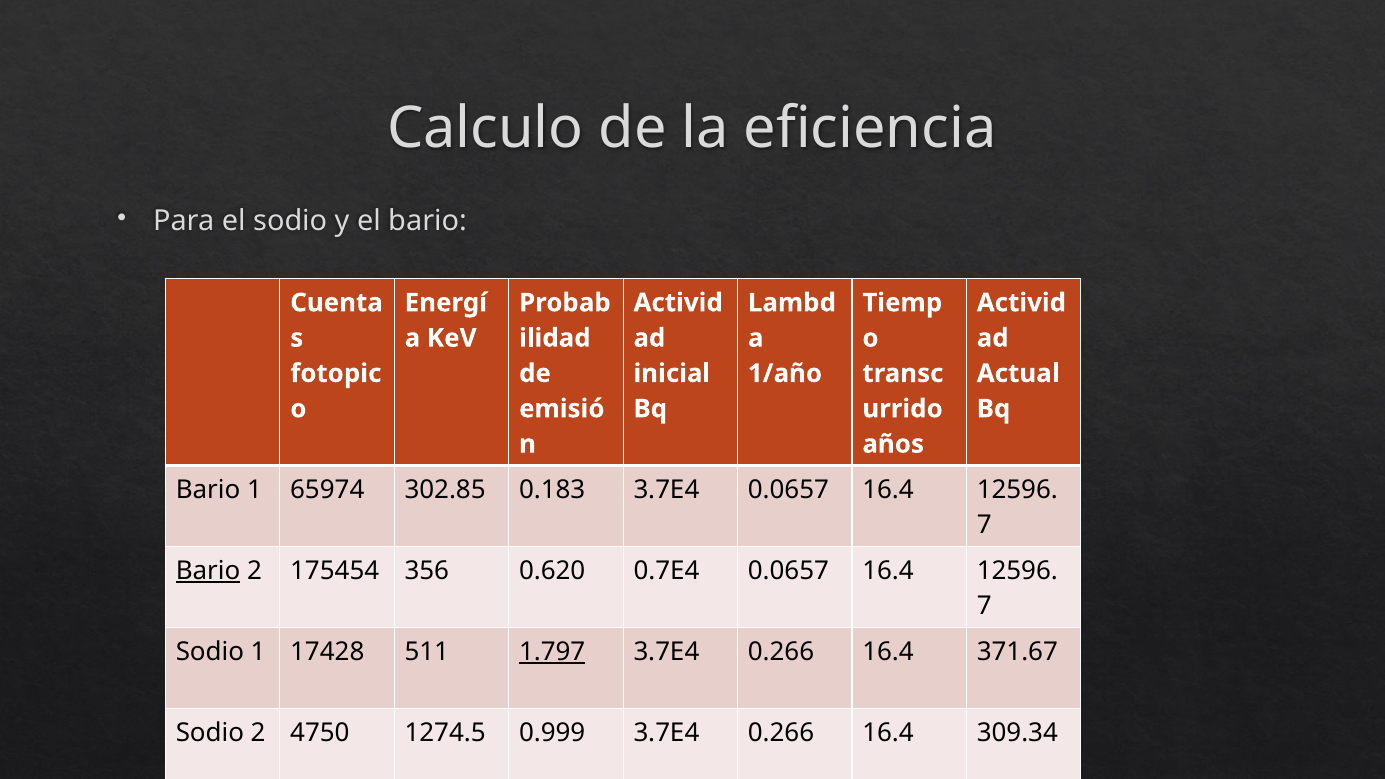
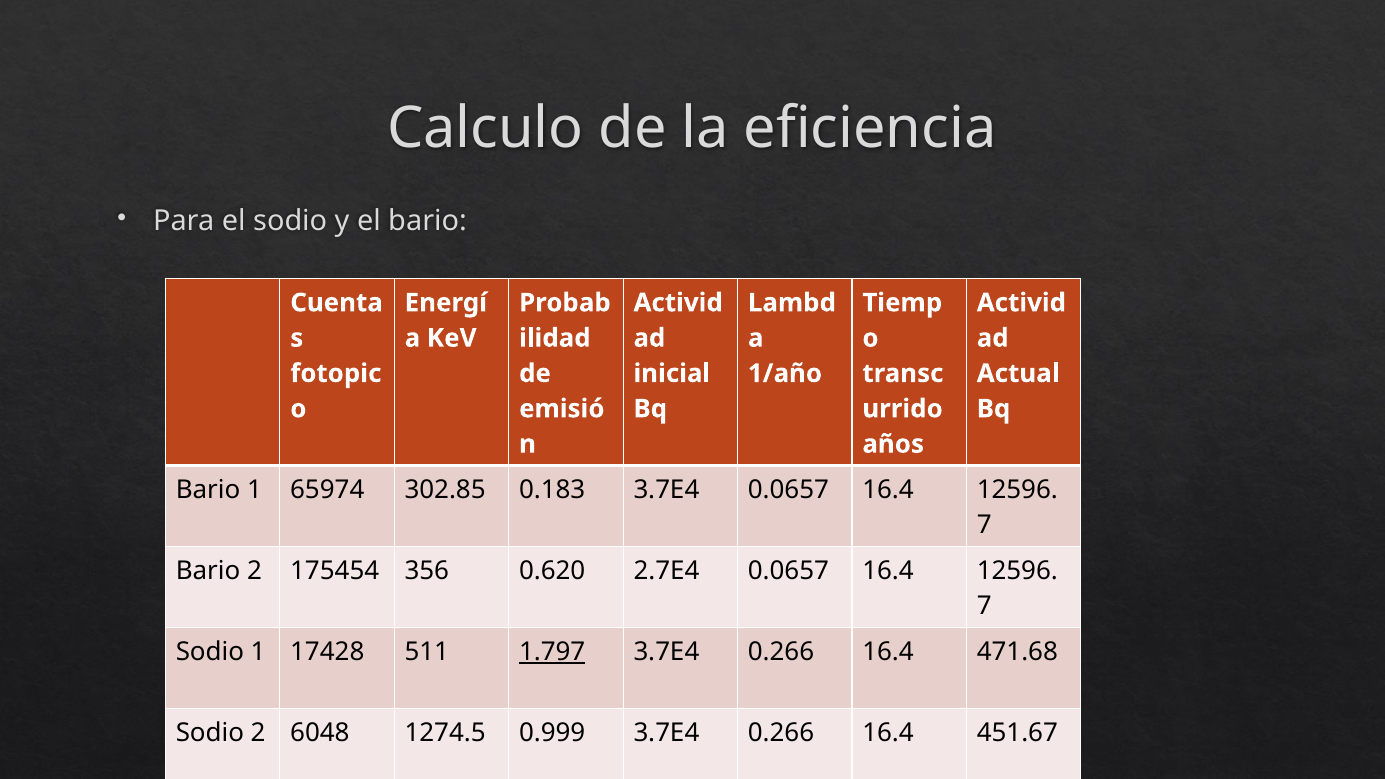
Bario at (208, 571) underline: present -> none
0.7E4: 0.7E4 -> 2.7E4
371.67: 371.67 -> 471.68
4750: 4750 -> 6048
309.34: 309.34 -> 451.67
